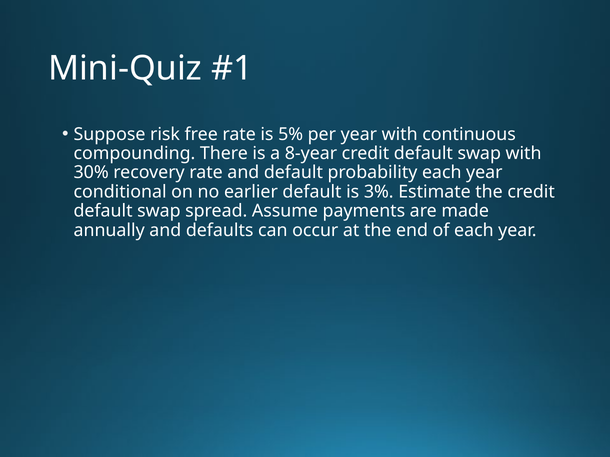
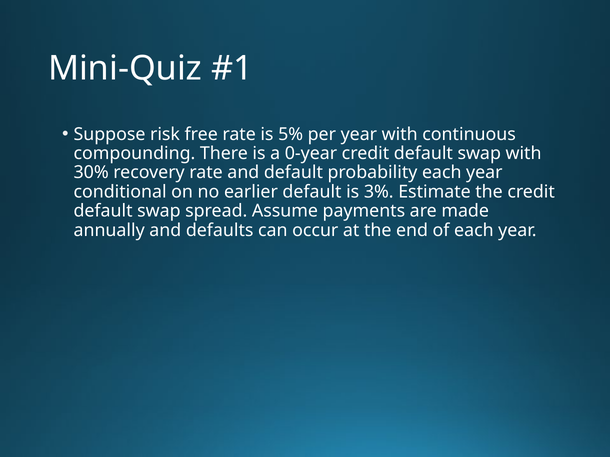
8-year: 8-year -> 0-year
